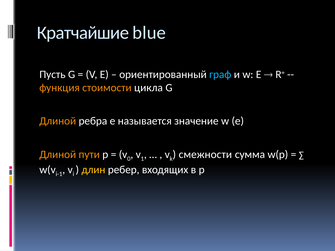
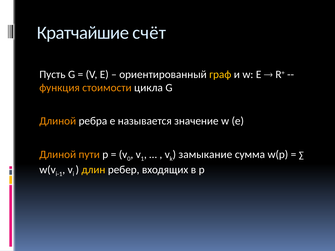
blue: blue -> счёт
граф colour: light blue -> yellow
смежности: смежности -> замыкание
